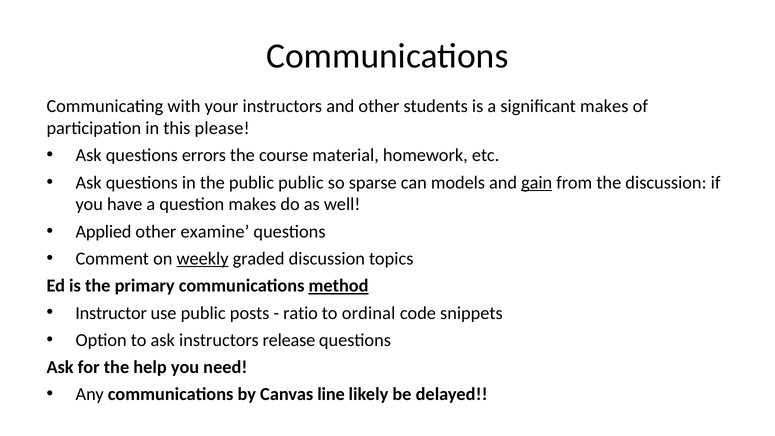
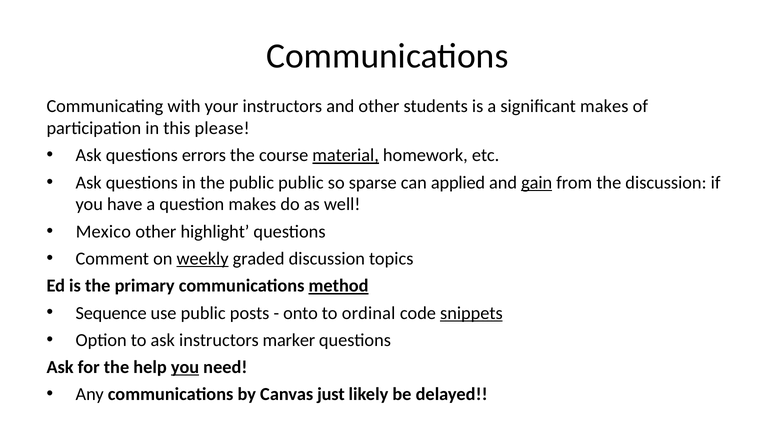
material underline: none -> present
models: models -> applied
Applied: Applied -> Mexico
examine: examine -> highlight
Instructor: Instructor -> Sequence
ratio: ratio -> onto
snippets underline: none -> present
release: release -> marker
you at (185, 367) underline: none -> present
line: line -> just
